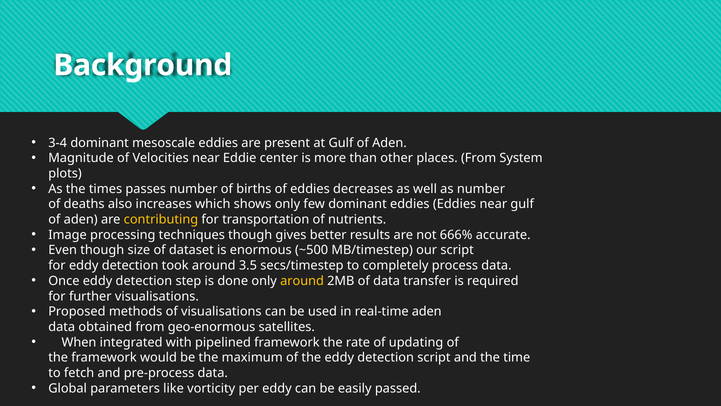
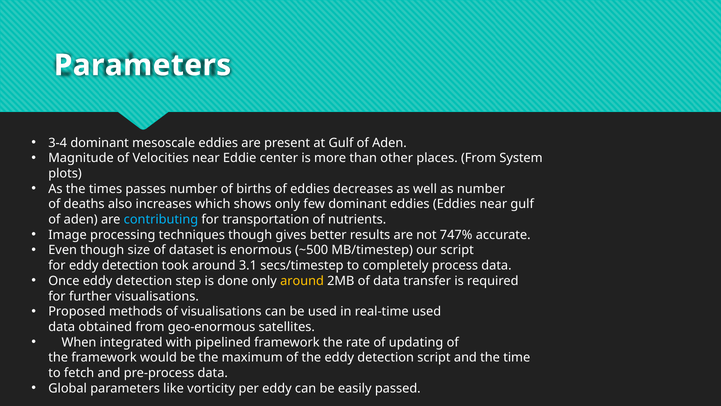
Background at (143, 65): Background -> Parameters
contributing colour: yellow -> light blue
666%: 666% -> 747%
3.5: 3.5 -> 3.1
real-time aden: aden -> used
